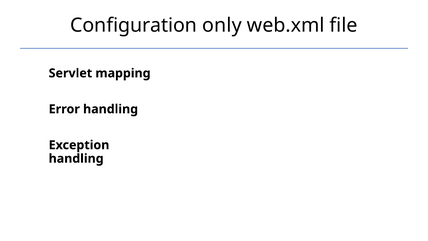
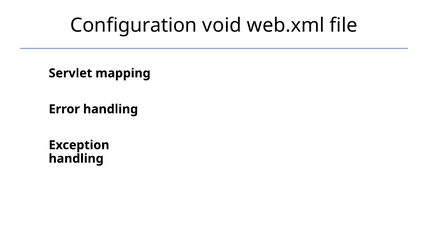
only: only -> void
